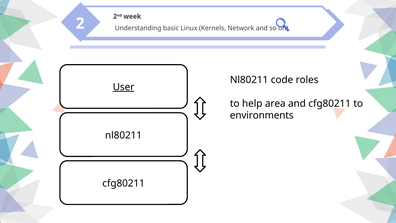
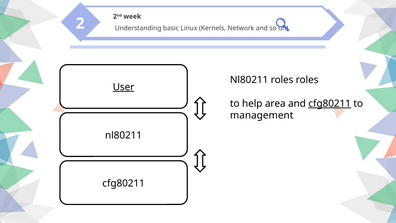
Nl80211 code: code -> roles
cfg80211 at (330, 103) underline: none -> present
environments: environments -> management
